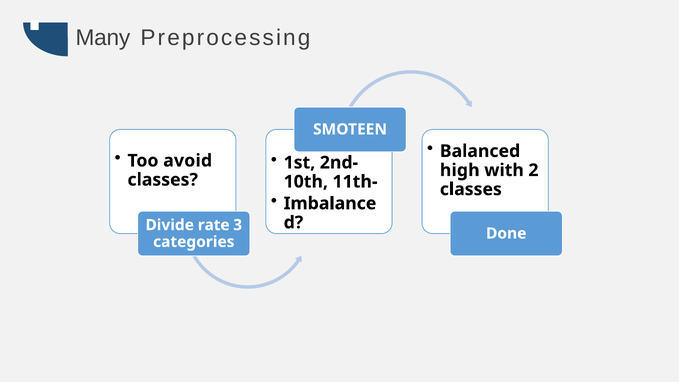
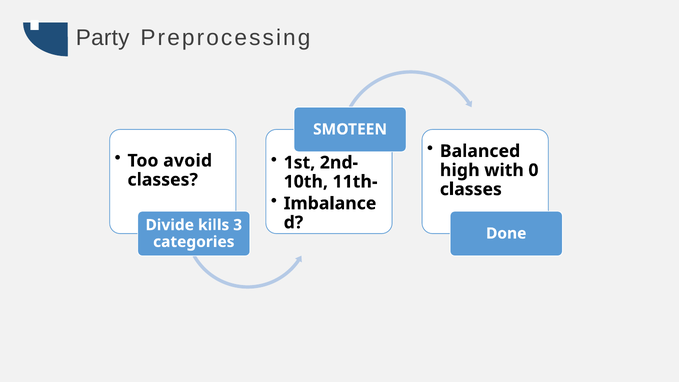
Many: Many -> Party
2: 2 -> 0
rate: rate -> kills
